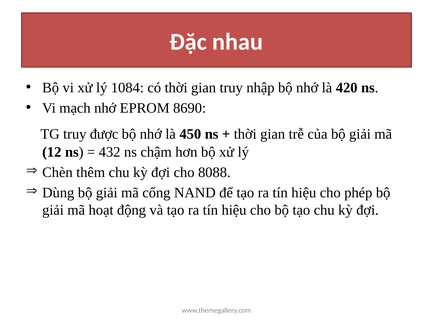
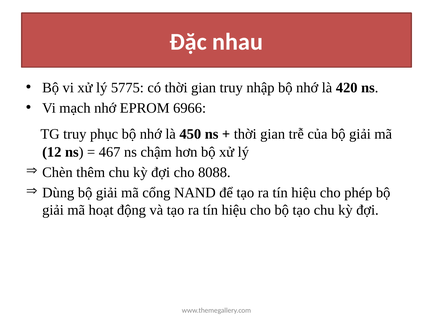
1084: 1084 -> 5775
8690: 8690 -> 6966
được: được -> phục
432: 432 -> 467
